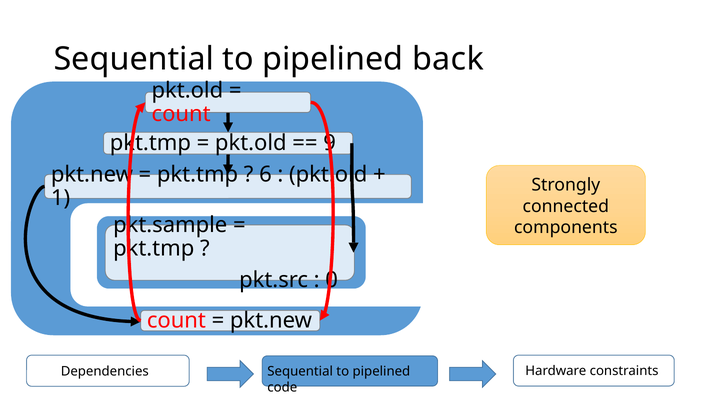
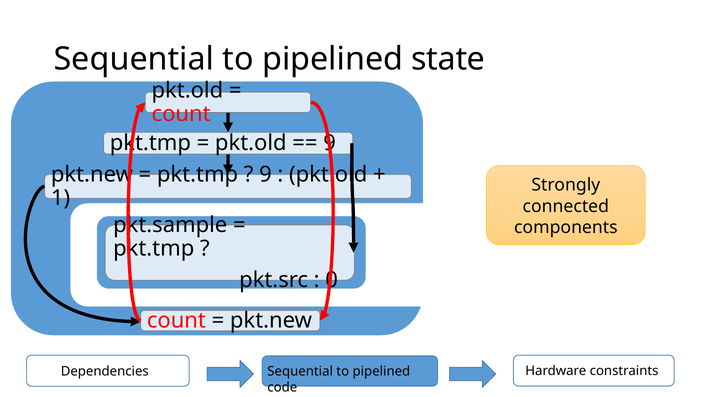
back: back -> state
6 at (265, 174): 6 -> 9
